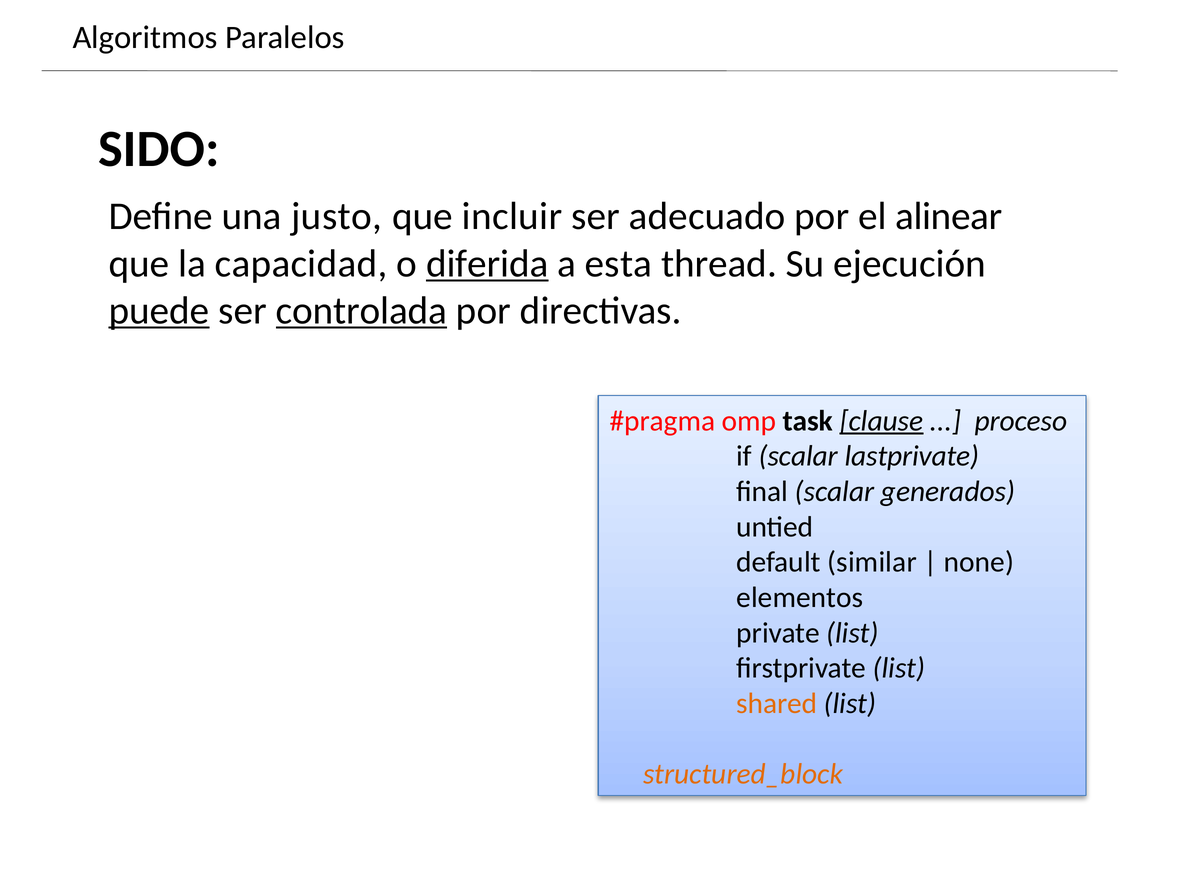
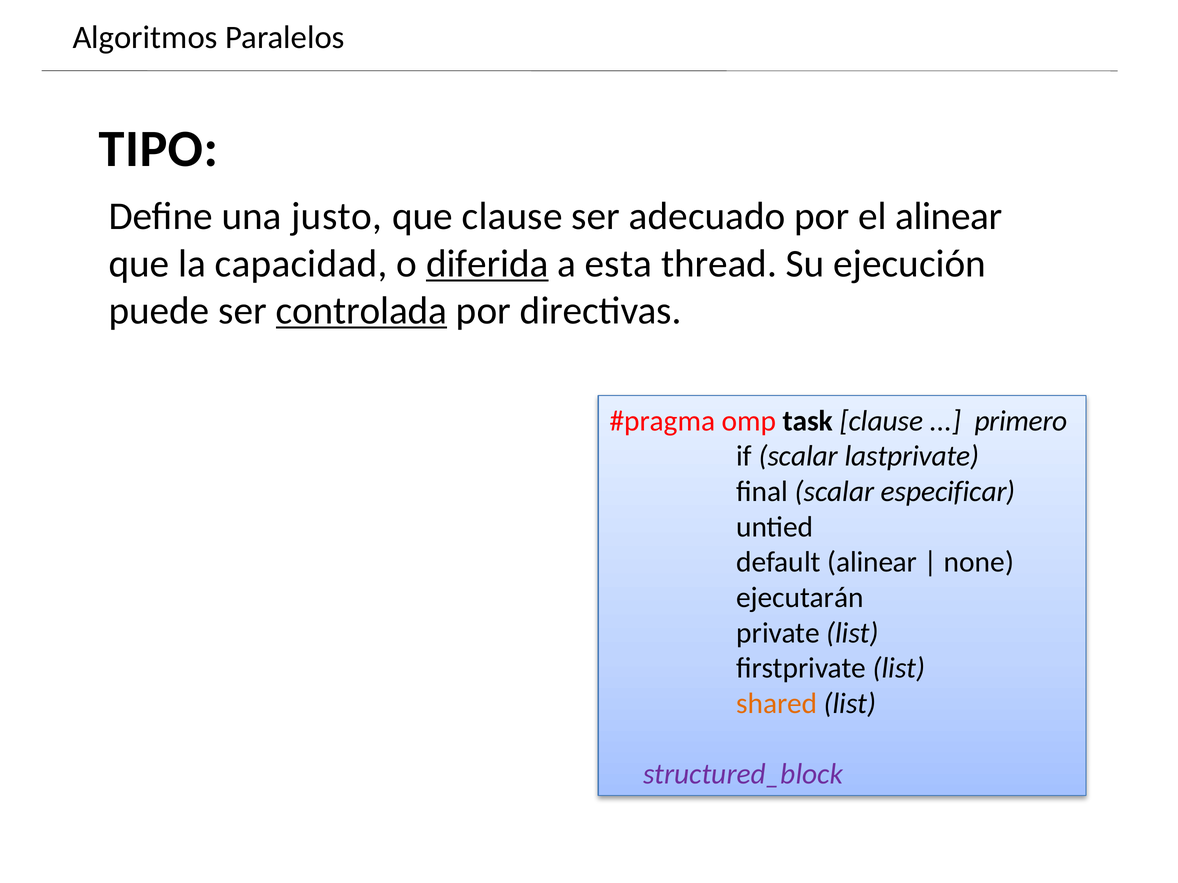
SIDO: SIDO -> TIPO
que incluir: incluir -> clause
puede underline: present -> none
clause at (881, 421) underline: present -> none
proceso: proceso -> primero
generados: generados -> especificar
default similar: similar -> alinear
elementos: elementos -> ejecutarán
structured_block colour: orange -> purple
